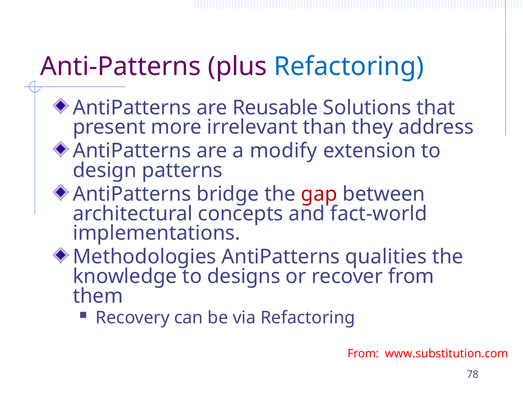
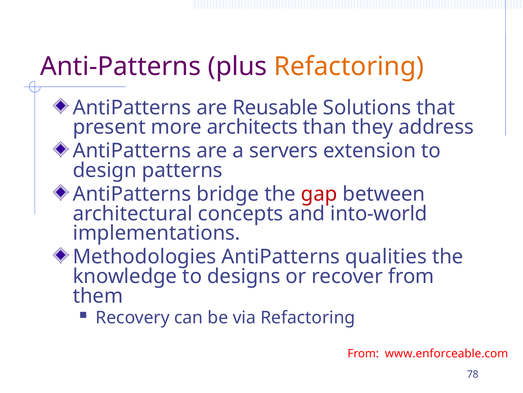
Refactoring at (349, 66) colour: blue -> orange
irrelevant: irrelevant -> architects
modify: modify -> servers
fact-world: fact-world -> into-world
www.substitution.com: www.substitution.com -> www.enforceable.com
